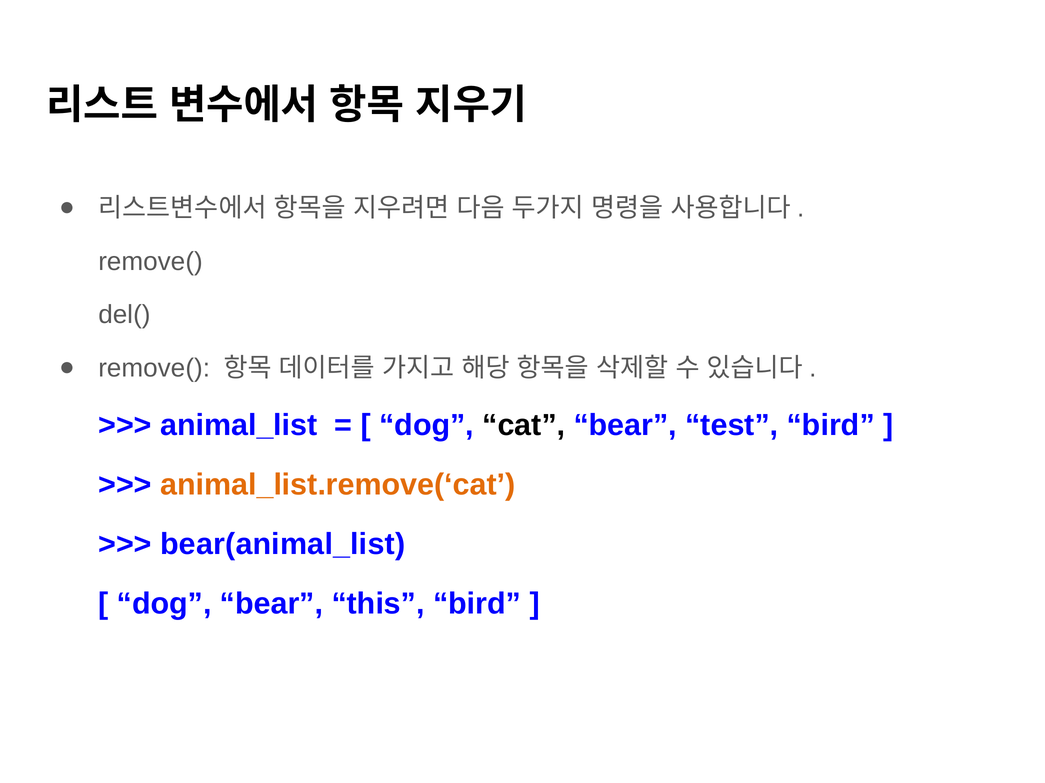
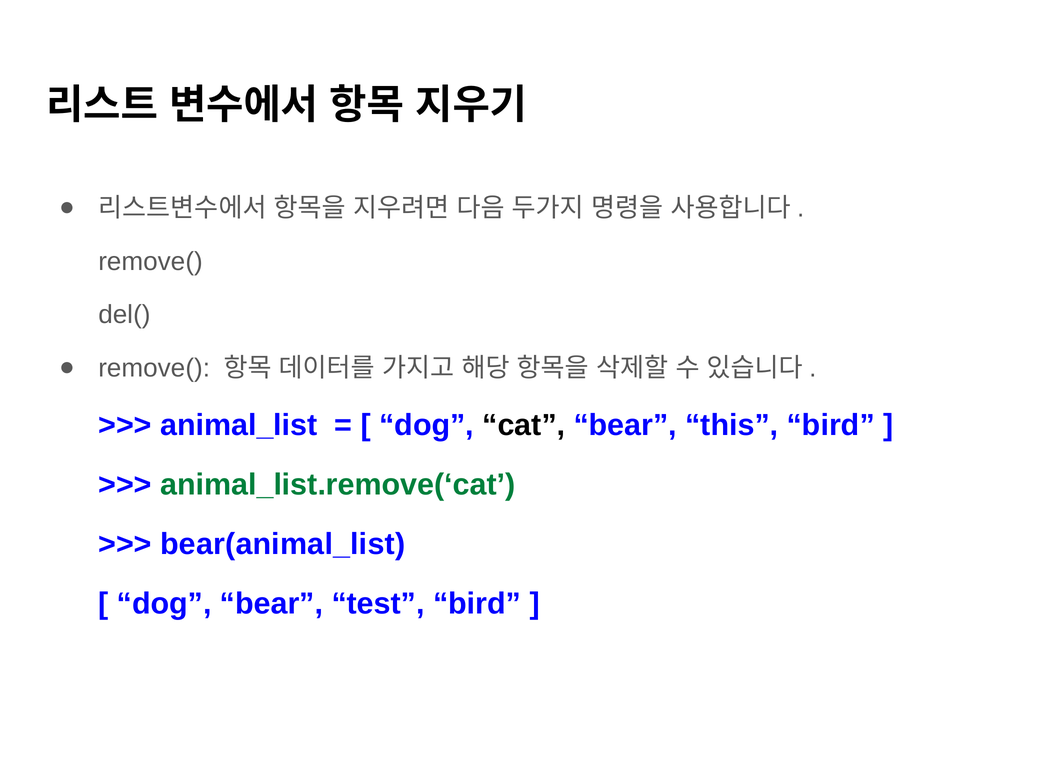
test: test -> this
animal_list.remove(‘cat colour: orange -> green
this: this -> test
